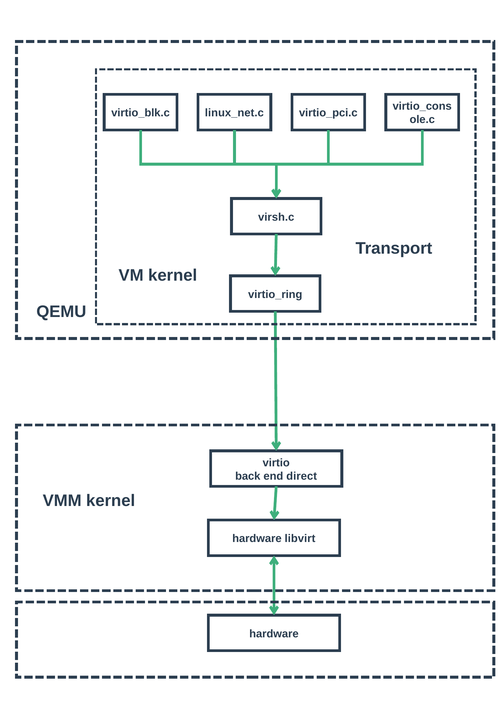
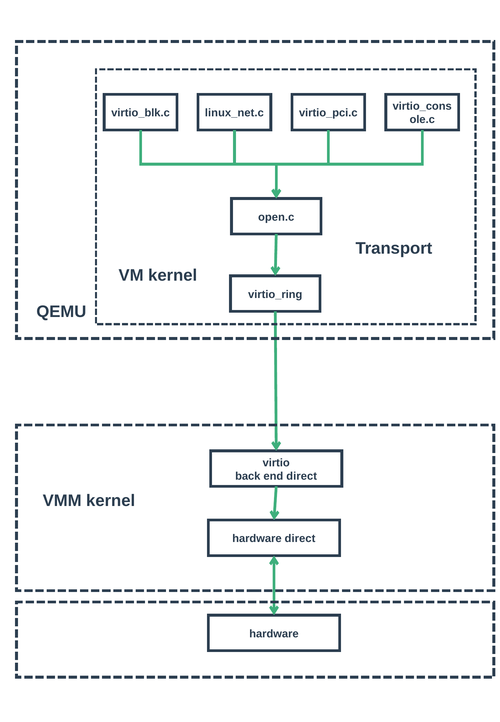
virsh.c: virsh.c -> open.c
hardware libvirt: libvirt -> direct
